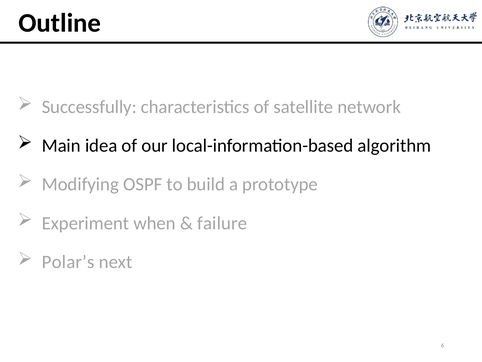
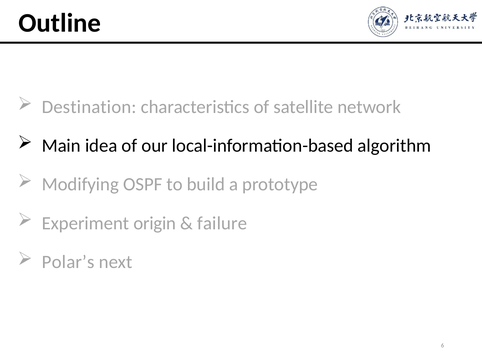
Successfully: Successfully -> Destination
when: when -> origin
